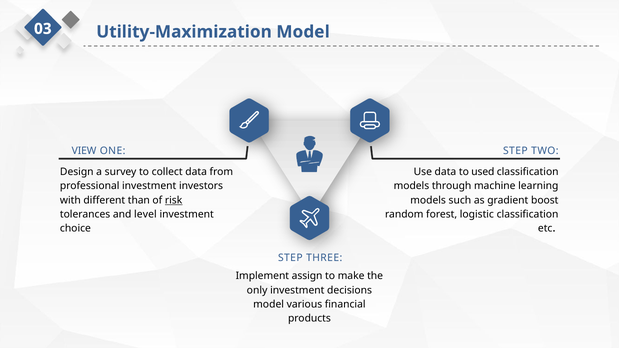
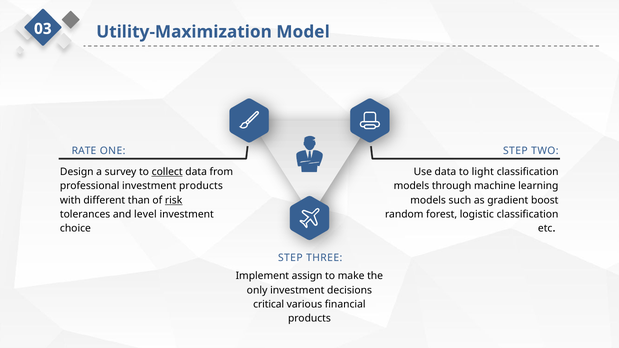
VIEW: VIEW -> RATE
collect underline: none -> present
used: used -> light
investment investors: investors -> products
model at (269, 305): model -> critical
